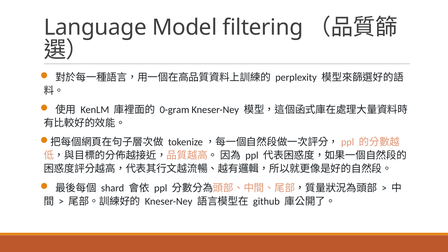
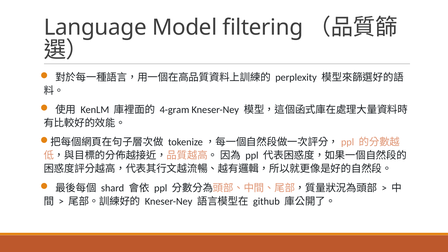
0-gram: 0-gram -> 4-gram
